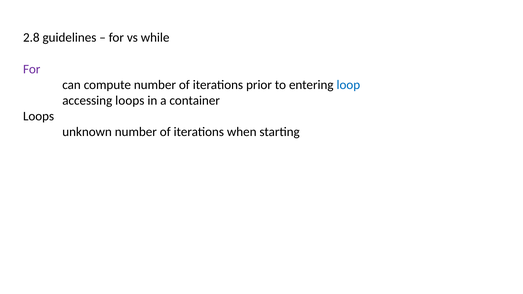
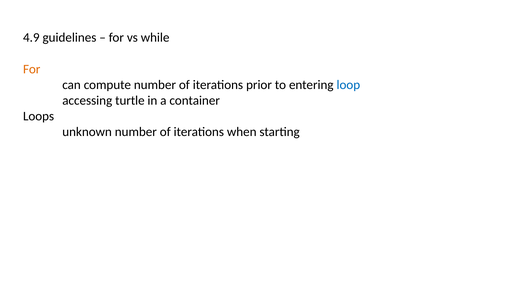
2.8: 2.8 -> 4.9
For at (32, 69) colour: purple -> orange
accessing loops: loops -> turtle
